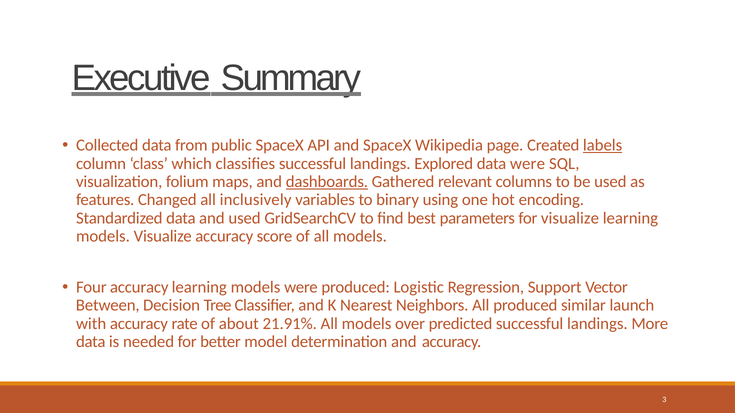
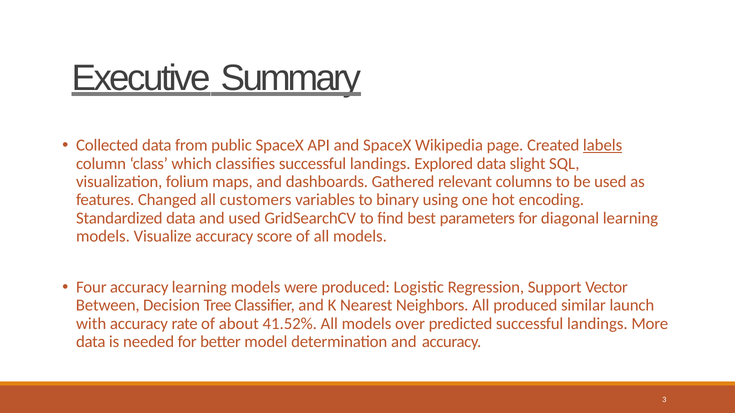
data were: were -> slight
dashboards underline: present -> none
inclusively: inclusively -> customers
for visualize: visualize -> diagonal
21.91%: 21.91% -> 41.52%
